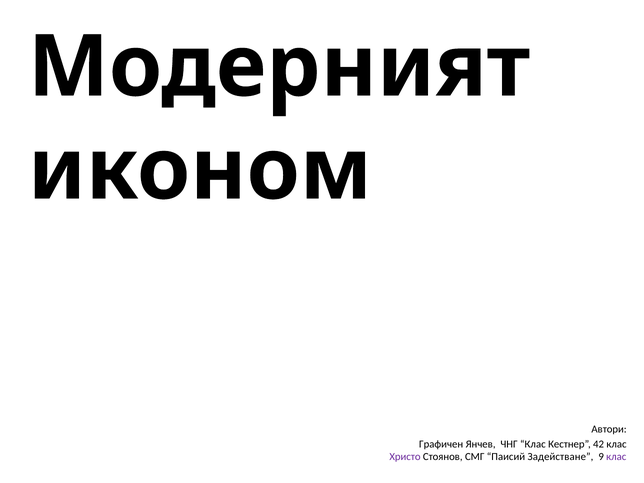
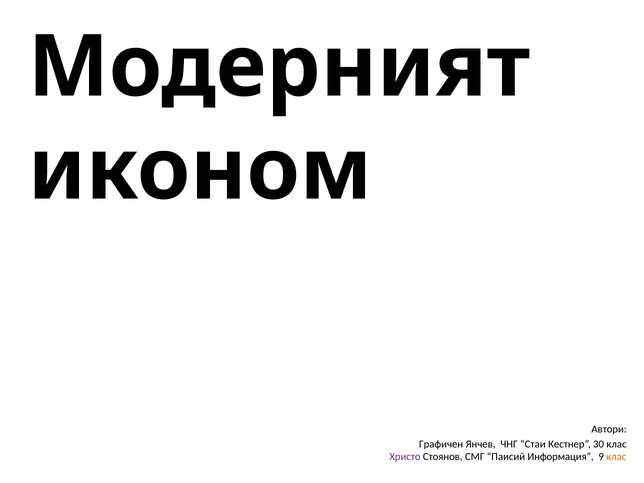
ЧНГ Клас: Клас -> Стаи
42: 42 -> 30
Задействане: Задействане -> Информация
клас at (616, 457) colour: purple -> orange
